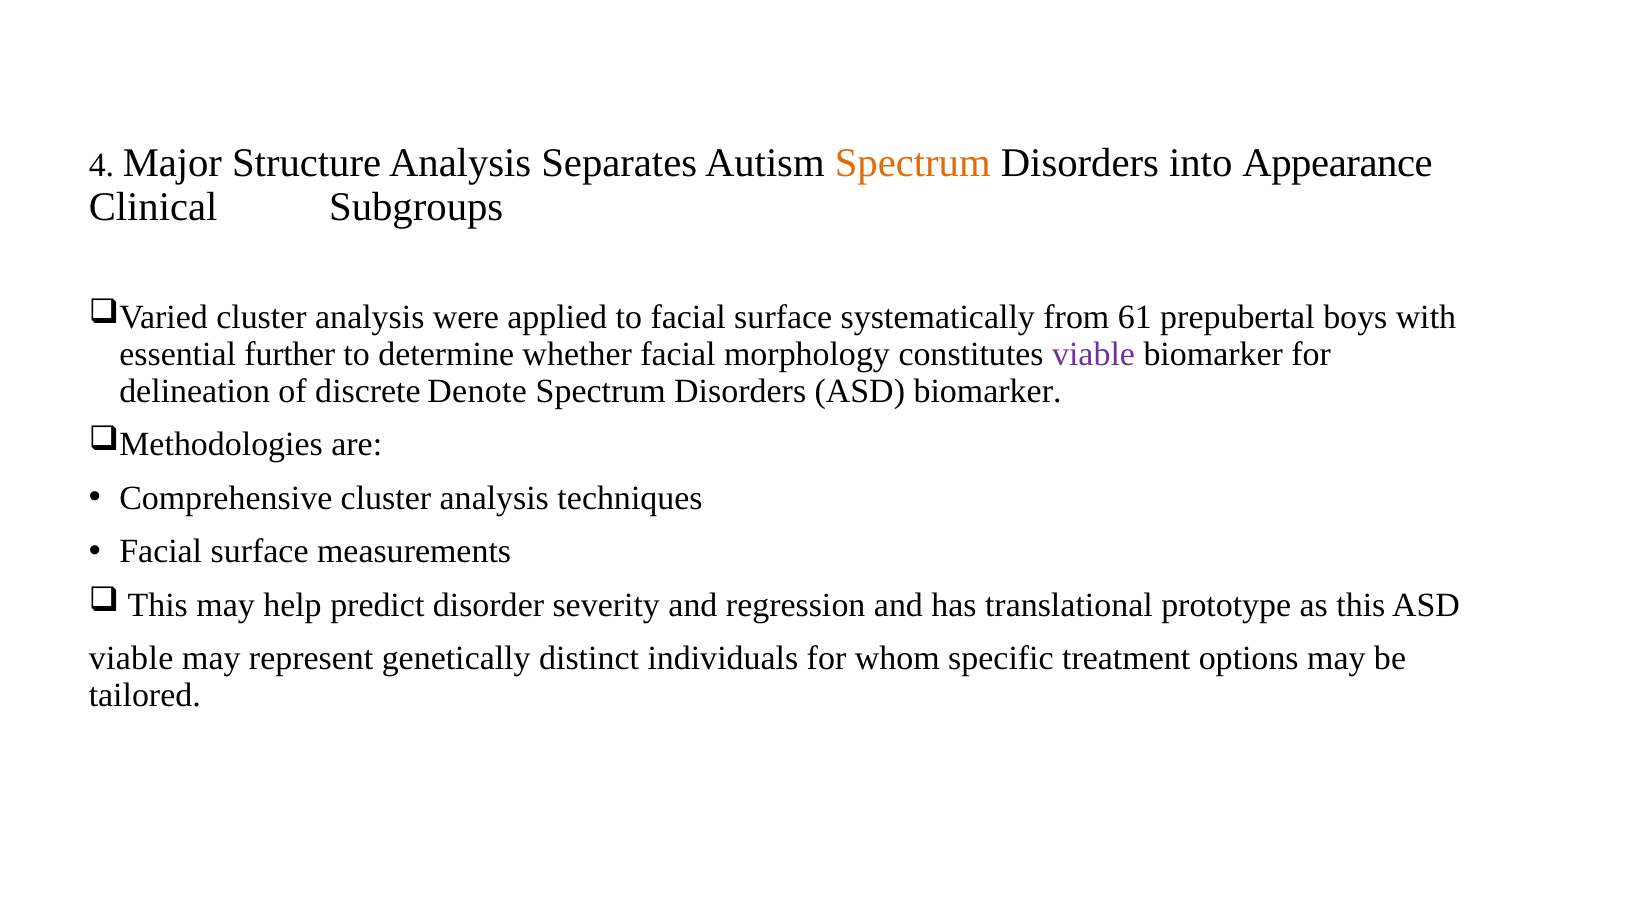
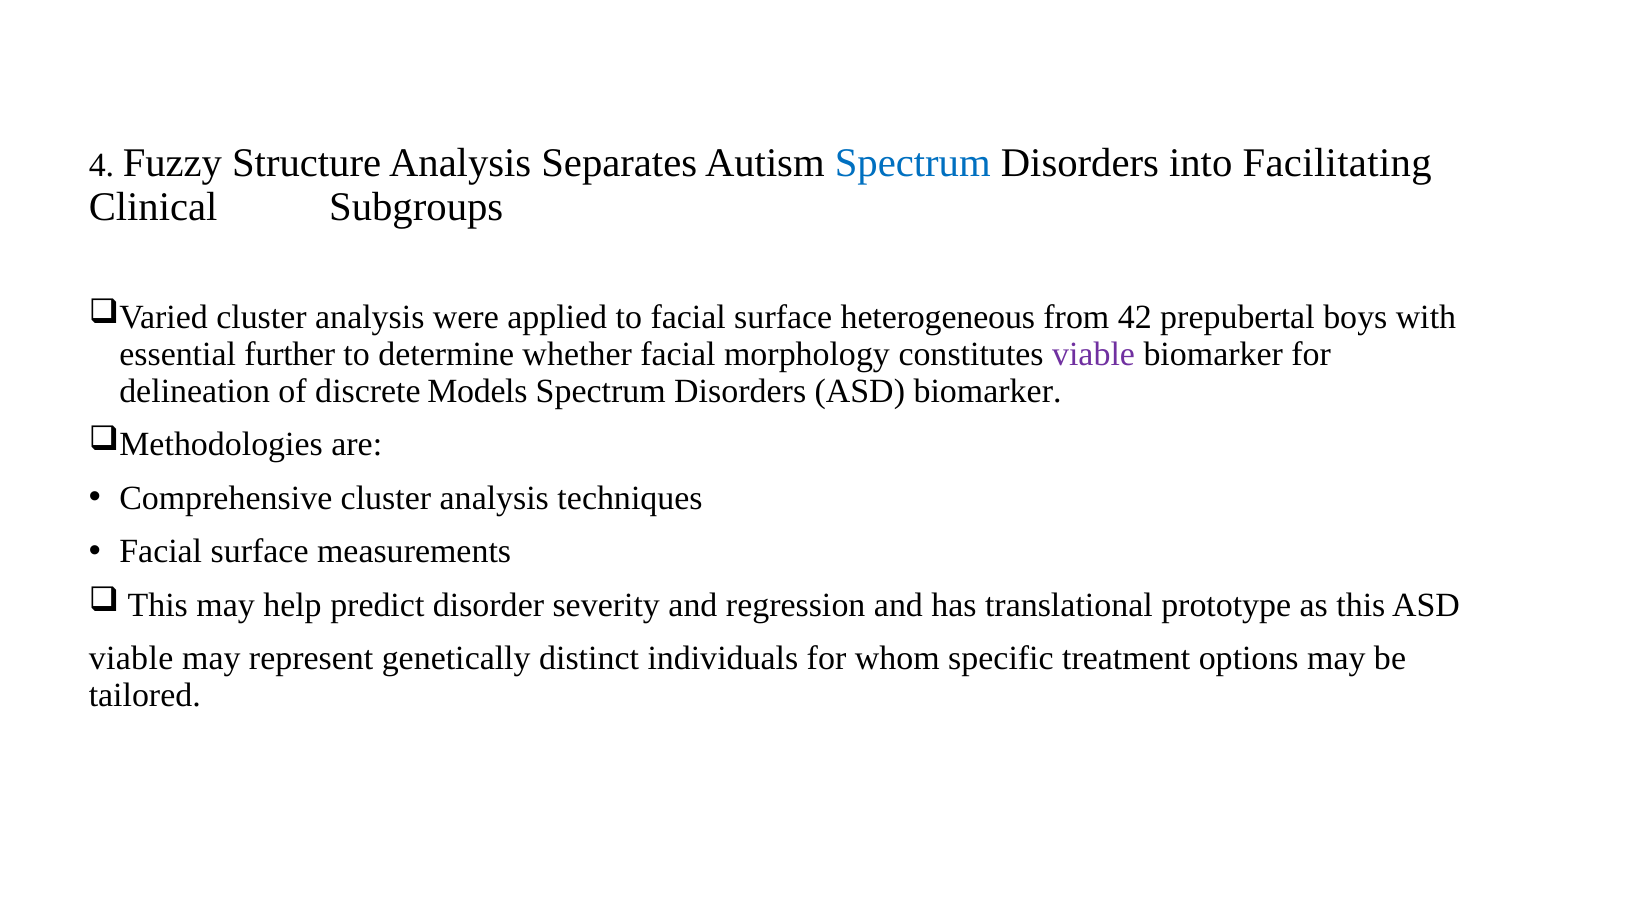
Major: Major -> Fuzzy
Spectrum at (913, 163) colour: orange -> blue
Appearance: Appearance -> Facilitating
systematically: systematically -> heterogeneous
61: 61 -> 42
Denote: Denote -> Models
